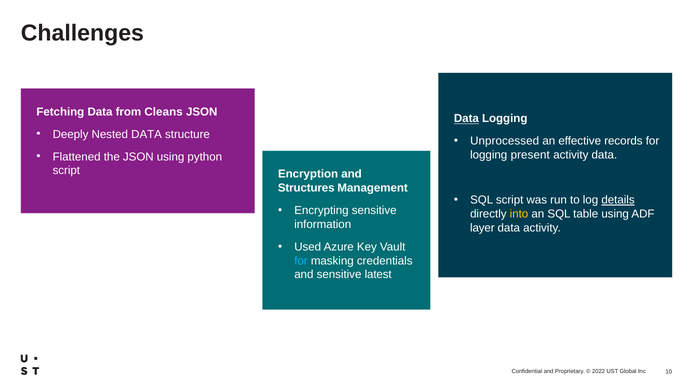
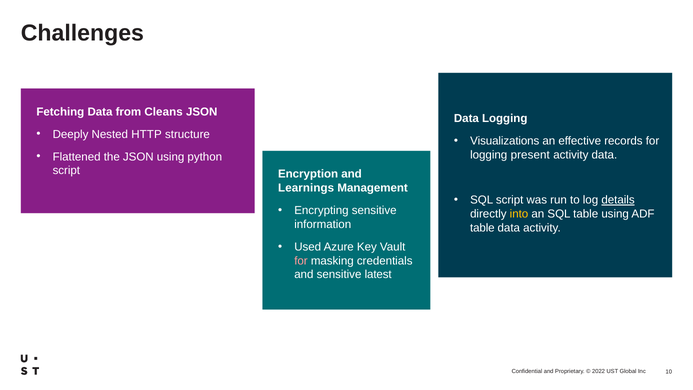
Data at (466, 119) underline: present -> none
Nested DATA: DATA -> HTTP
Unprocessed: Unprocessed -> Visualizations
Structures: Structures -> Learnings
layer at (482, 228): layer -> table
for at (301, 261) colour: light blue -> pink
